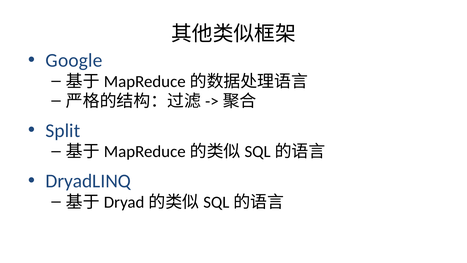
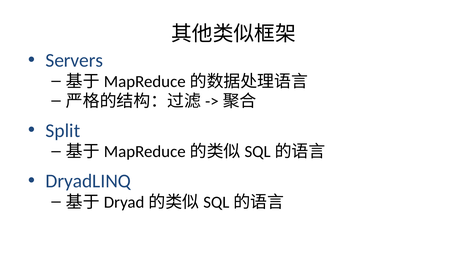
Google: Google -> Servers
